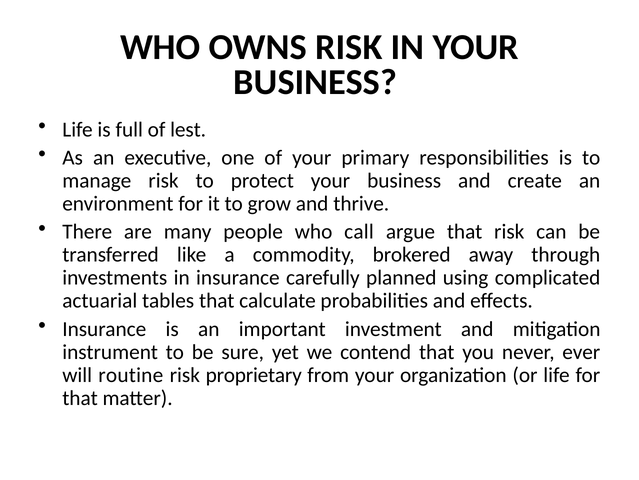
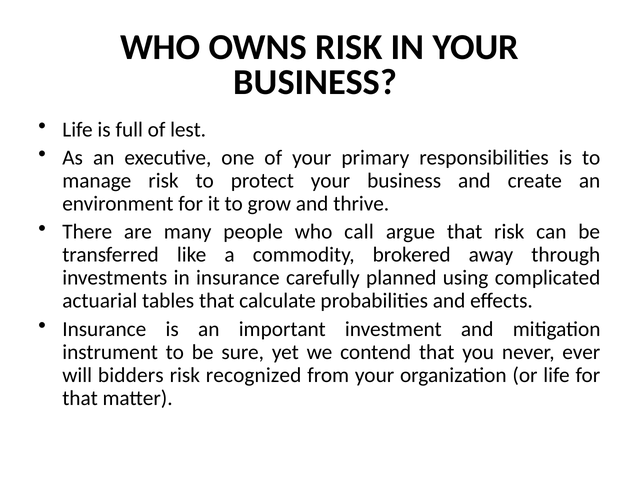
routine: routine -> bidders
proprietary: proprietary -> recognized
